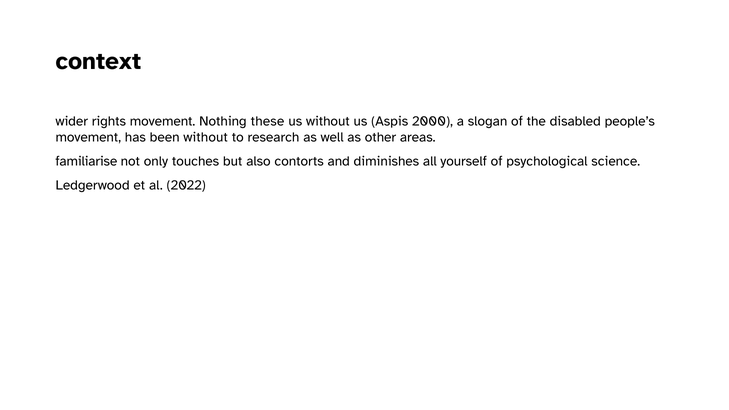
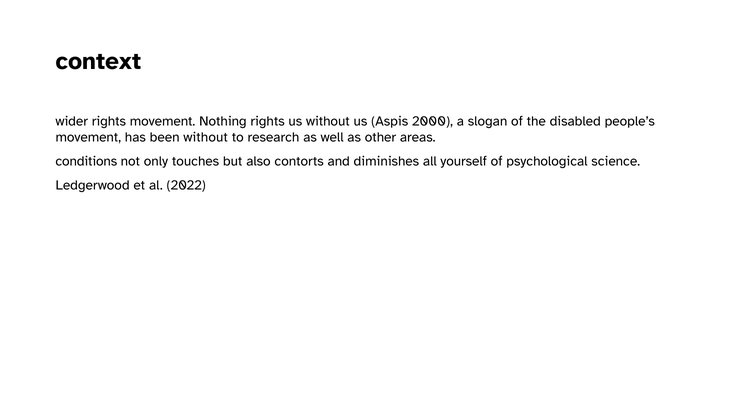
Nothing these: these -> rights
familiarise: familiarise -> conditions
